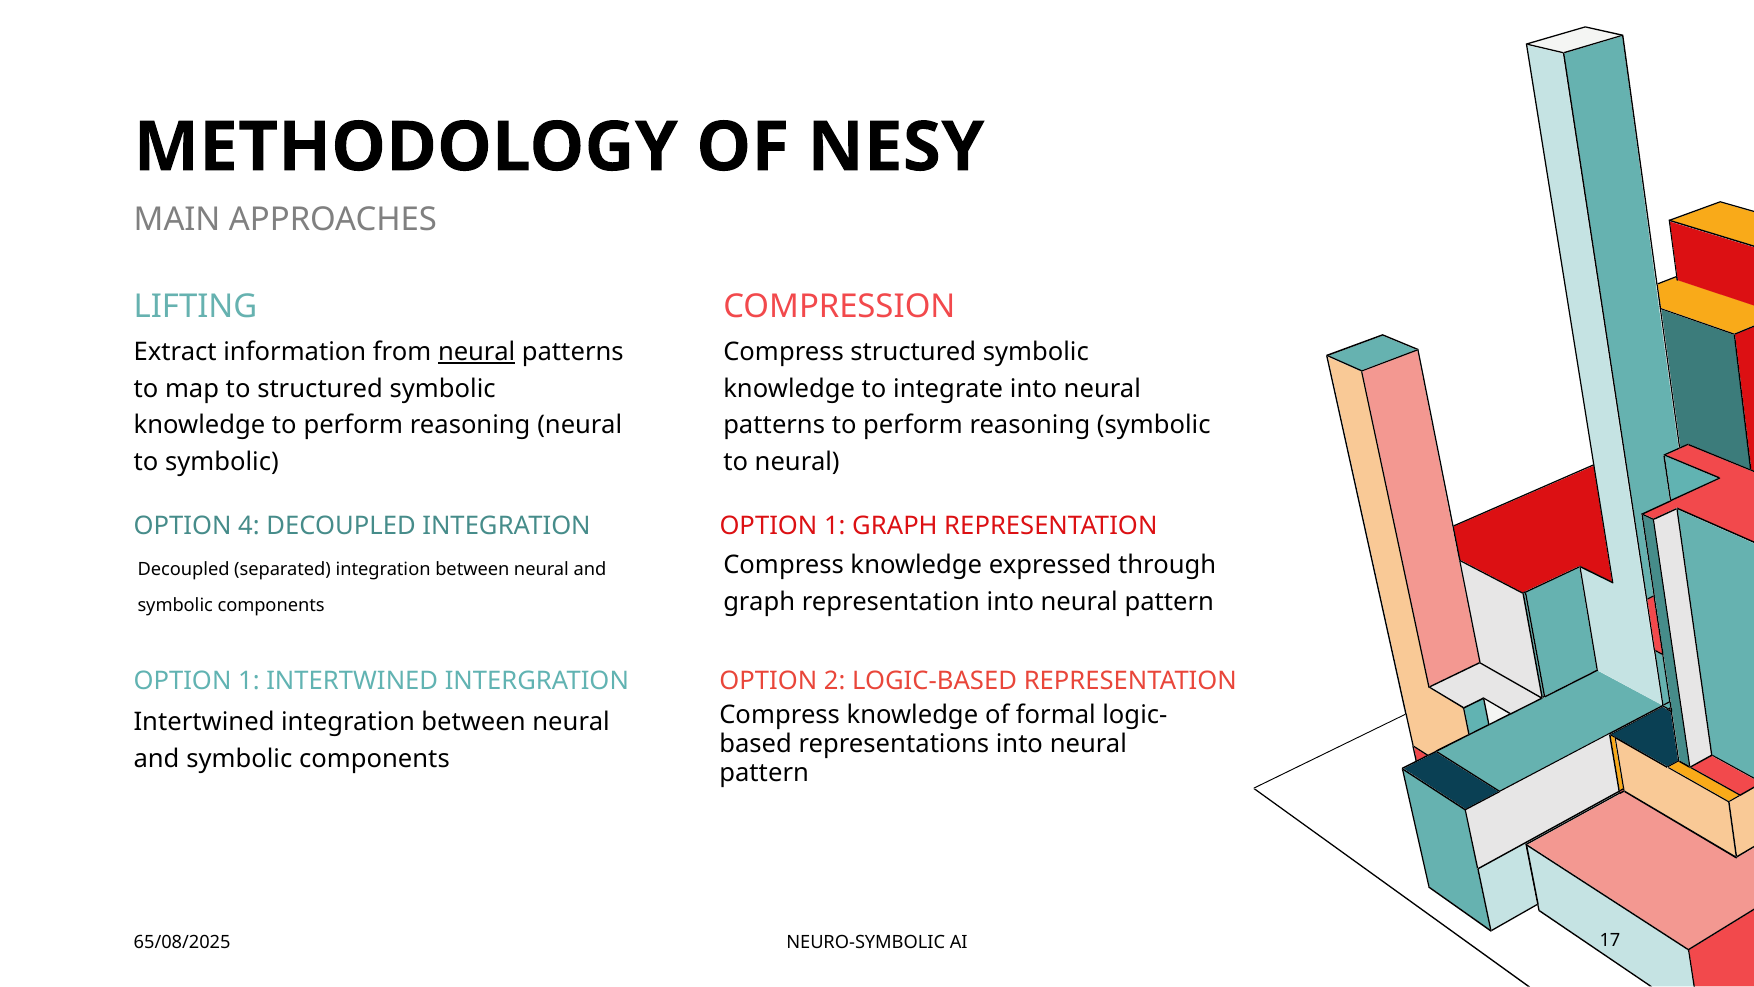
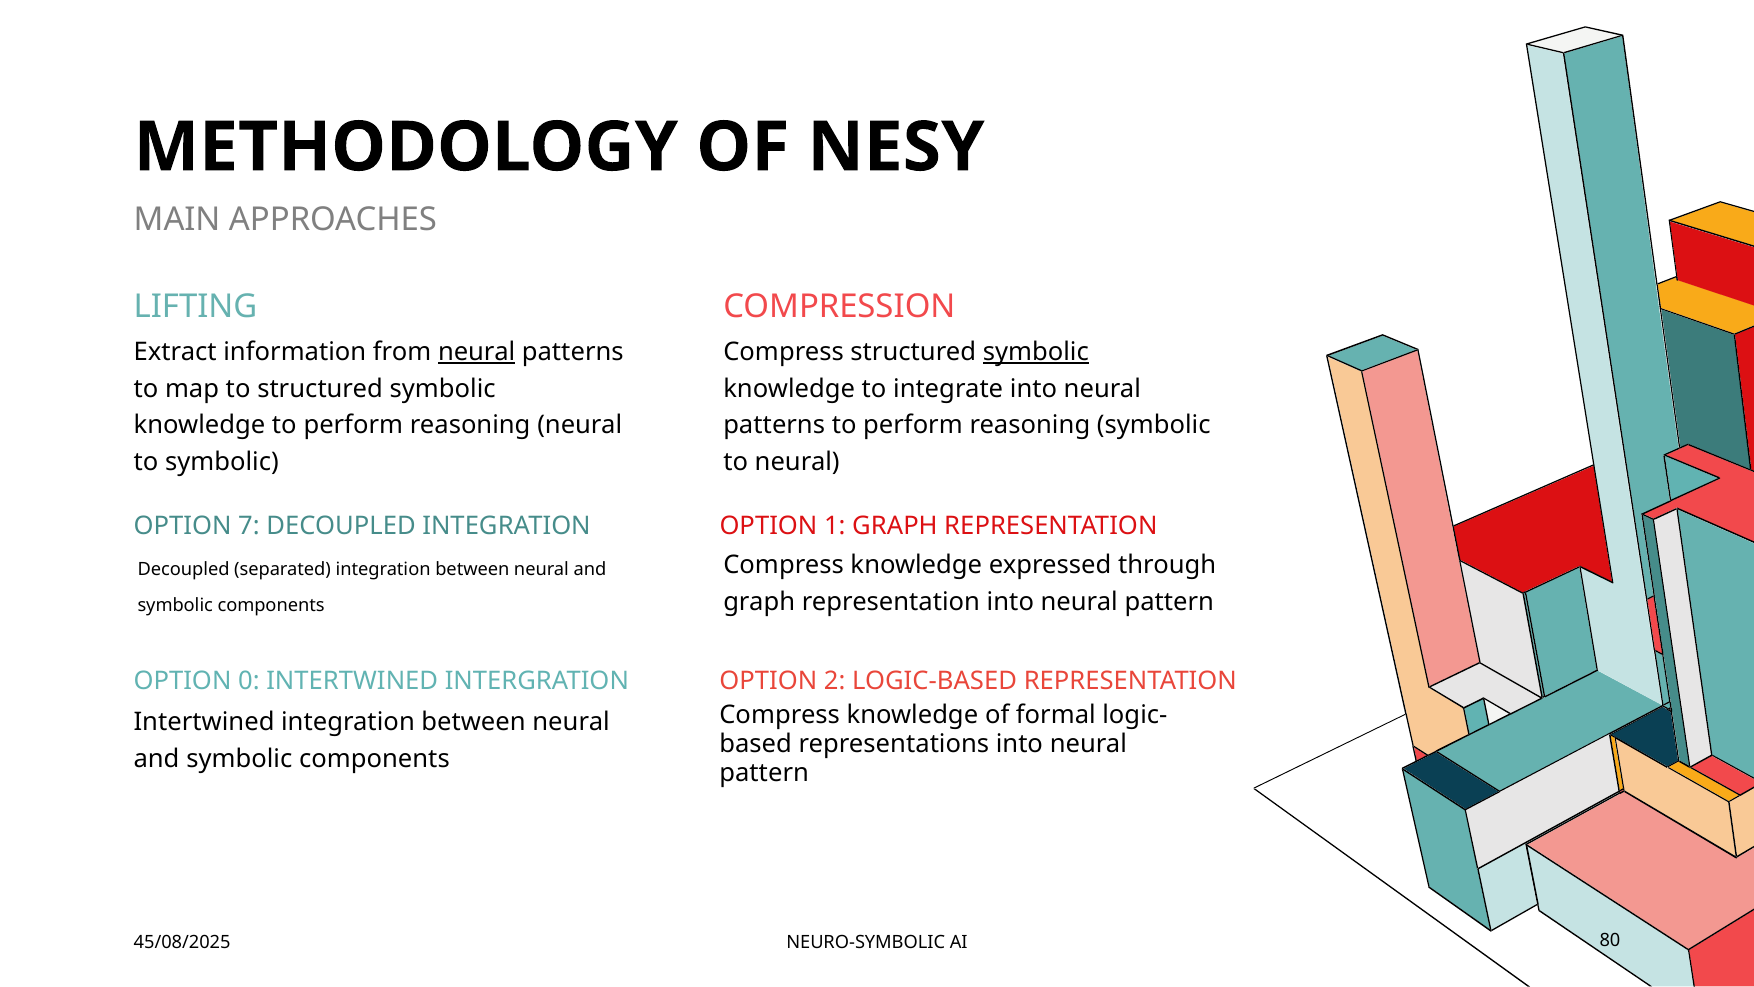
symbolic at (1036, 352) underline: none -> present
4: 4 -> 7
1 at (249, 680): 1 -> 0
65/08/2025: 65/08/2025 -> 45/08/2025
17: 17 -> 80
